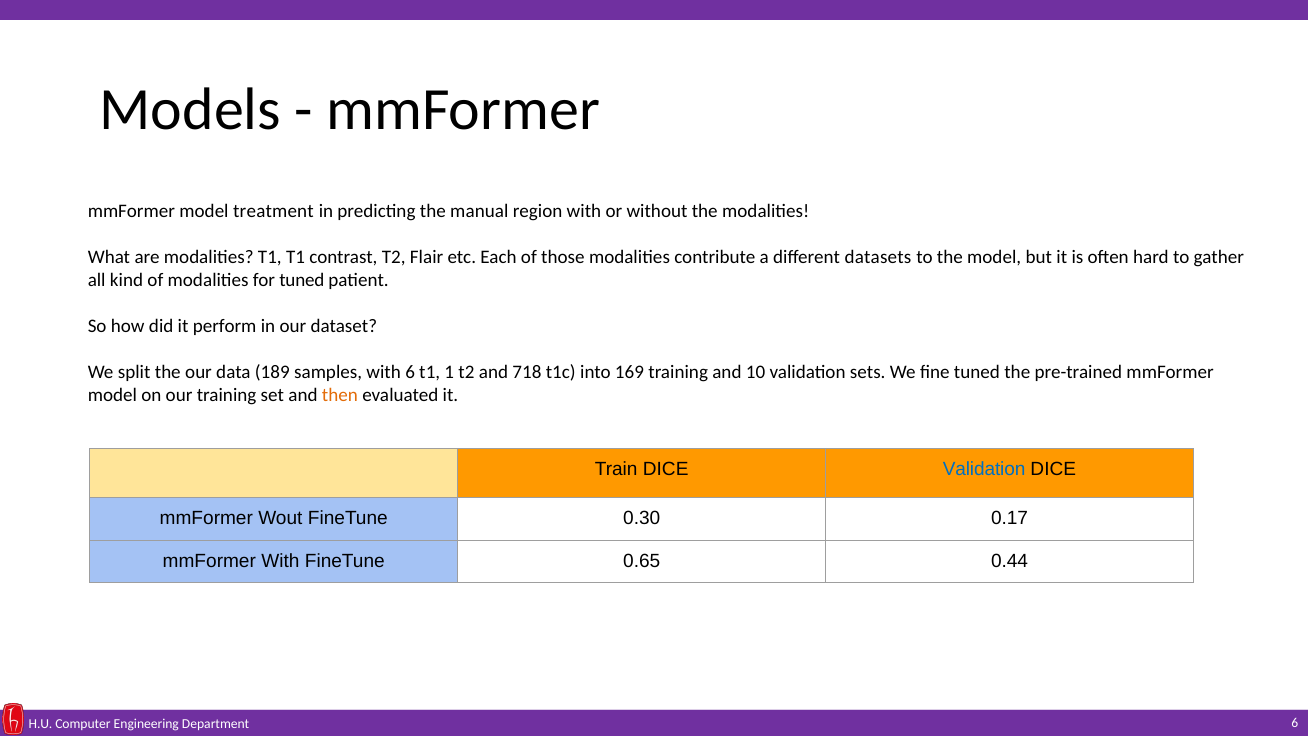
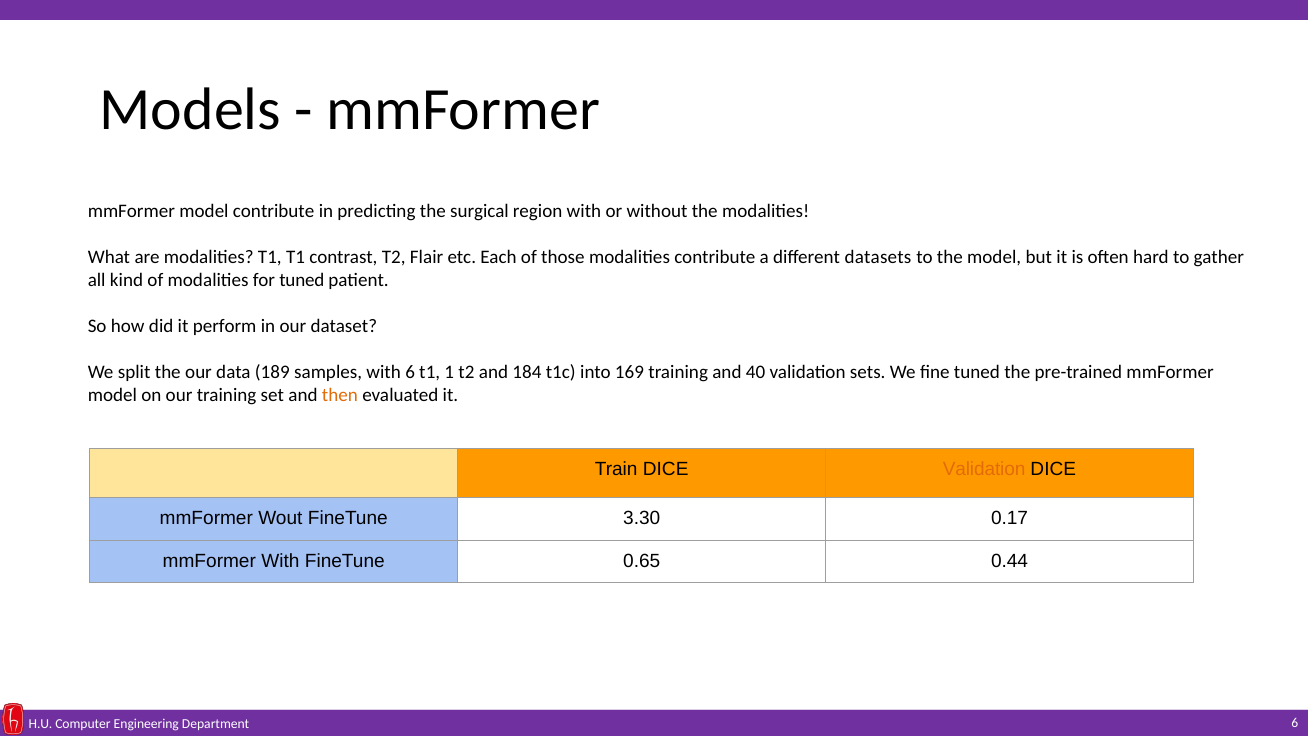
model treatment: treatment -> contribute
manual: manual -> surgical
718: 718 -> 184
10: 10 -> 40
Validation at (984, 469) colour: blue -> orange
0.30: 0.30 -> 3.30
